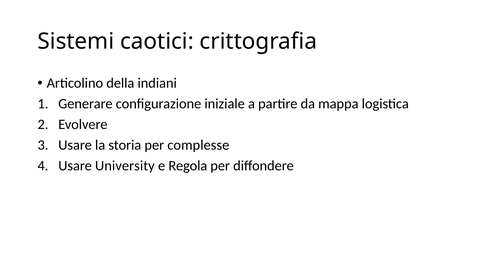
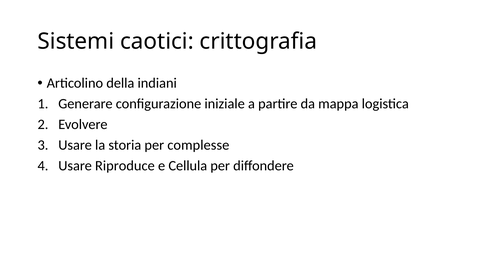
University: University -> Riproduce
Regola: Regola -> Cellula
